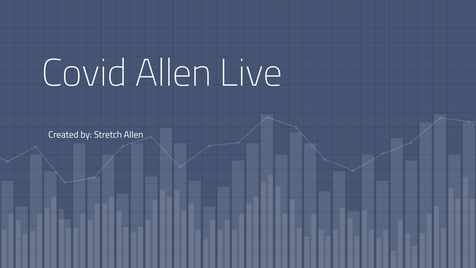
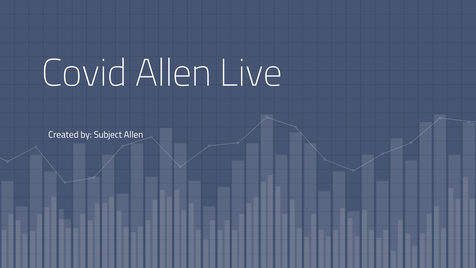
Stretch: Stretch -> Subject
